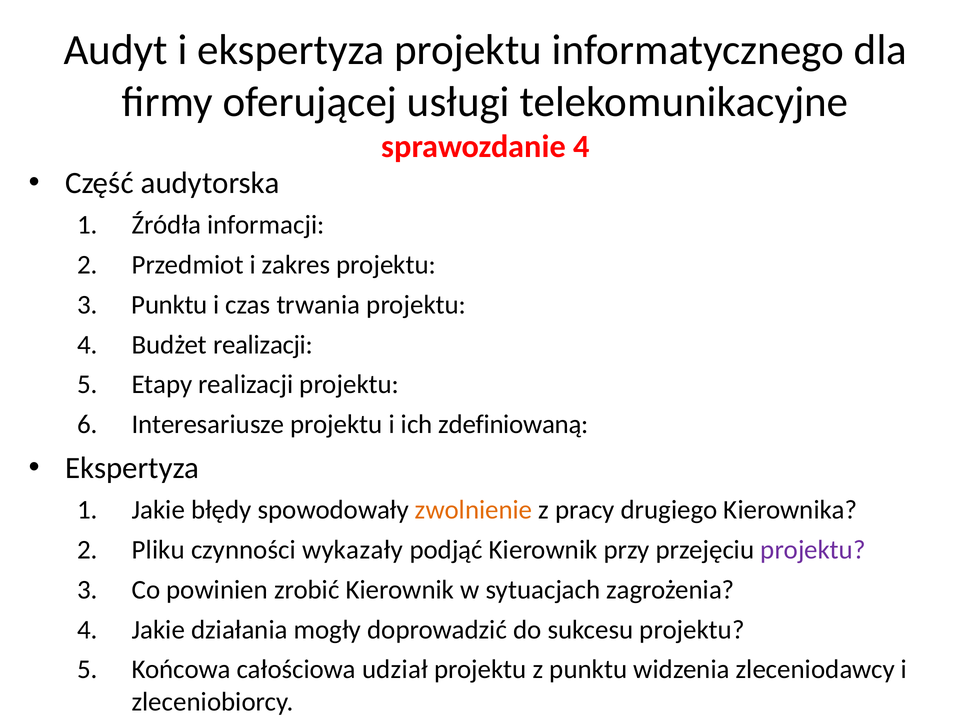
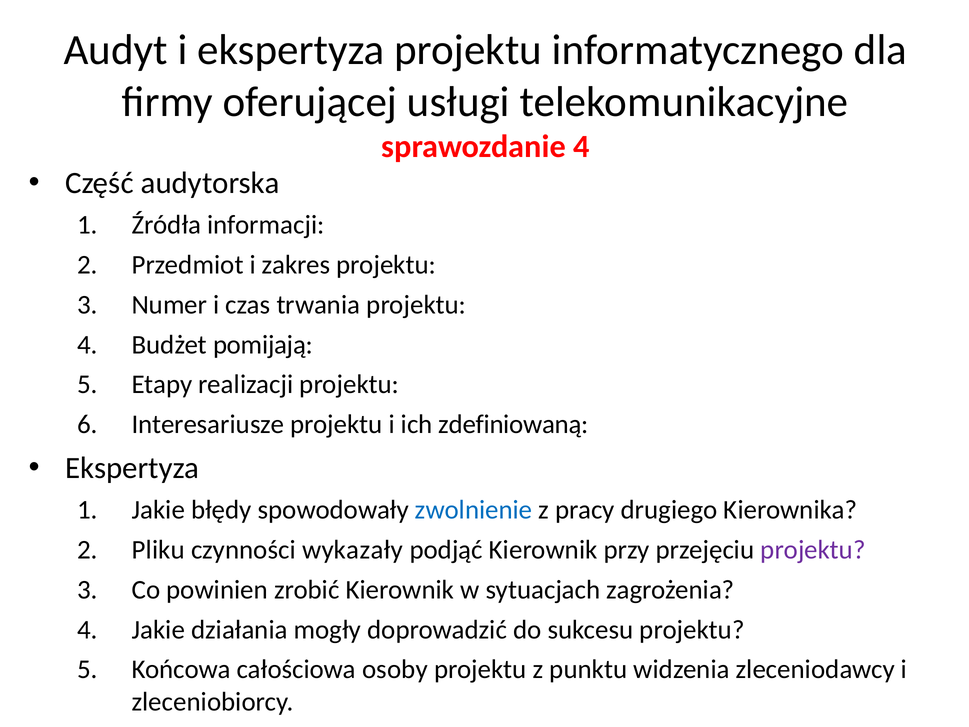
Punktu at (169, 305): Punktu -> Numer
Budżet realizacji: realizacji -> pomijają
zwolnienie colour: orange -> blue
udział: udział -> osoby
